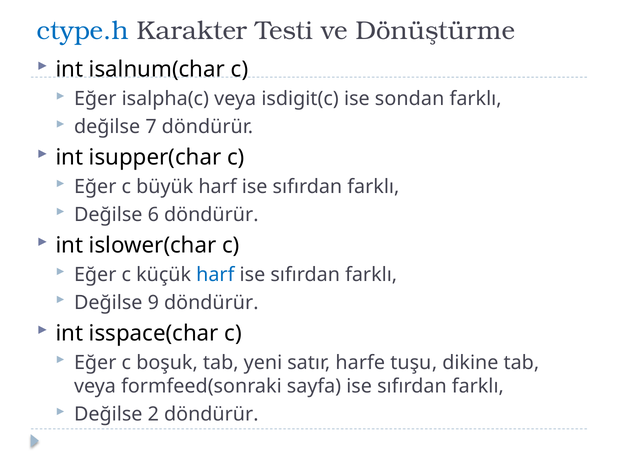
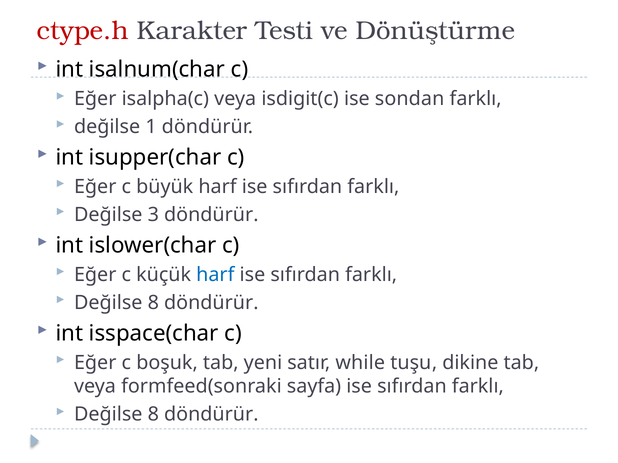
ctype.h colour: blue -> red
7: 7 -> 1
6: 6 -> 3
9 at (153, 303): 9 -> 8
harfe: harfe -> while
2 at (153, 415): 2 -> 8
